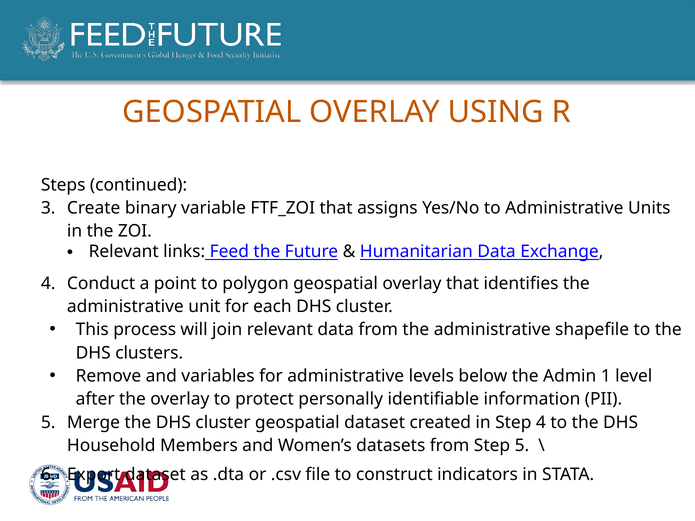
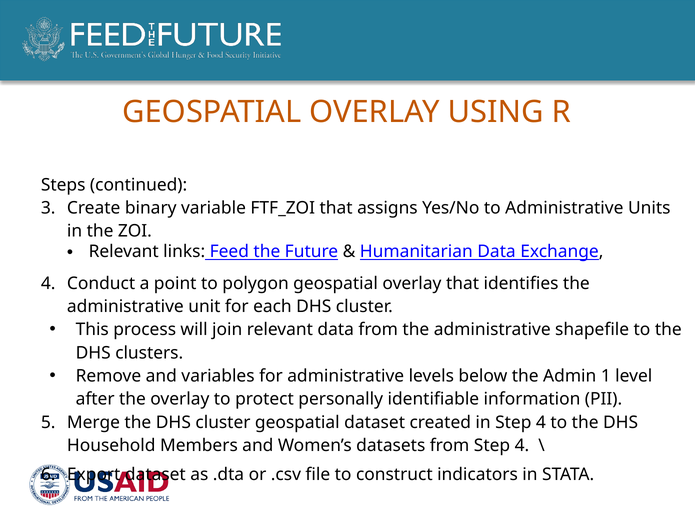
from Step 5: 5 -> 4
